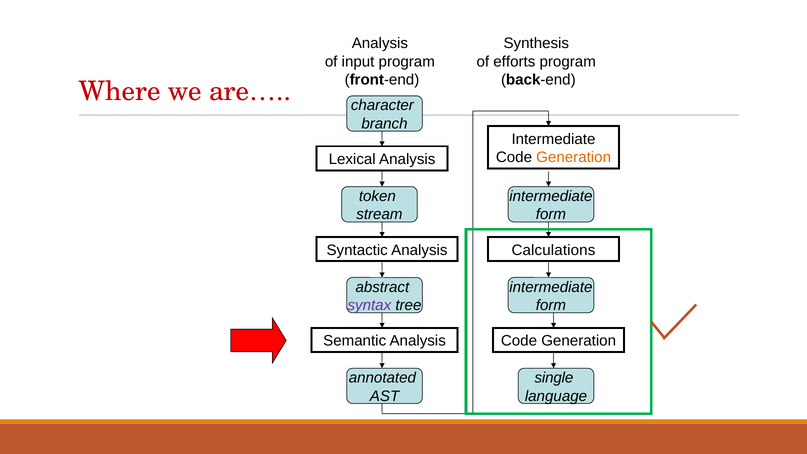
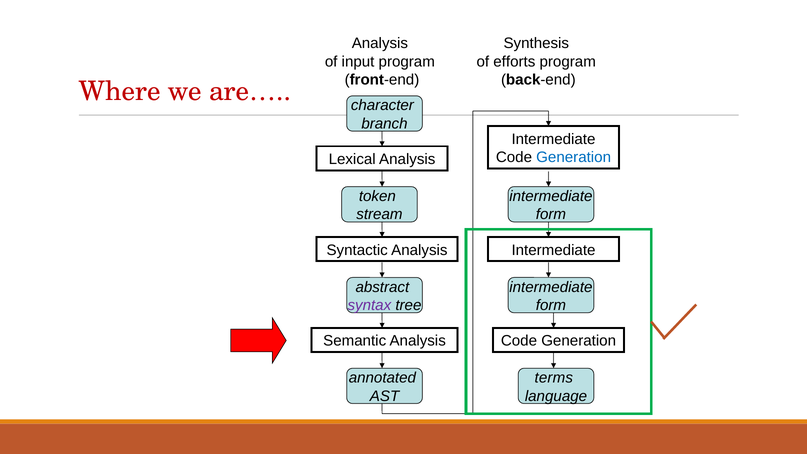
Generation at (574, 157) colour: orange -> blue
Calculations at (553, 250): Calculations -> Intermediate
single: single -> terms
